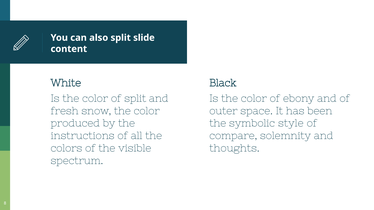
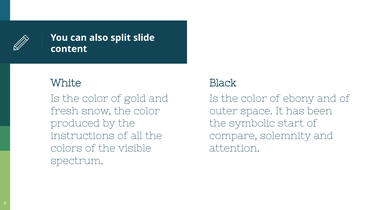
of split: split -> gold
style: style -> start
thoughts: thoughts -> attention
